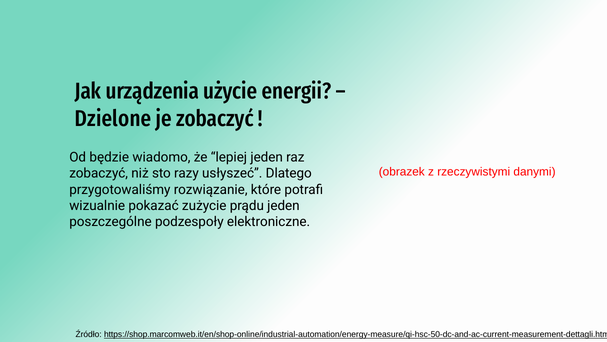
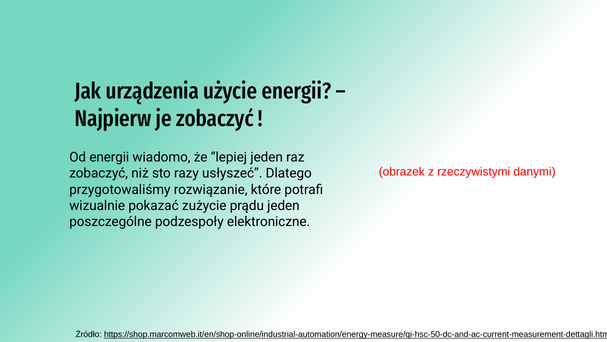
Dzielone: Dzielone -> Najpierw
Od będzie: będzie -> energii
